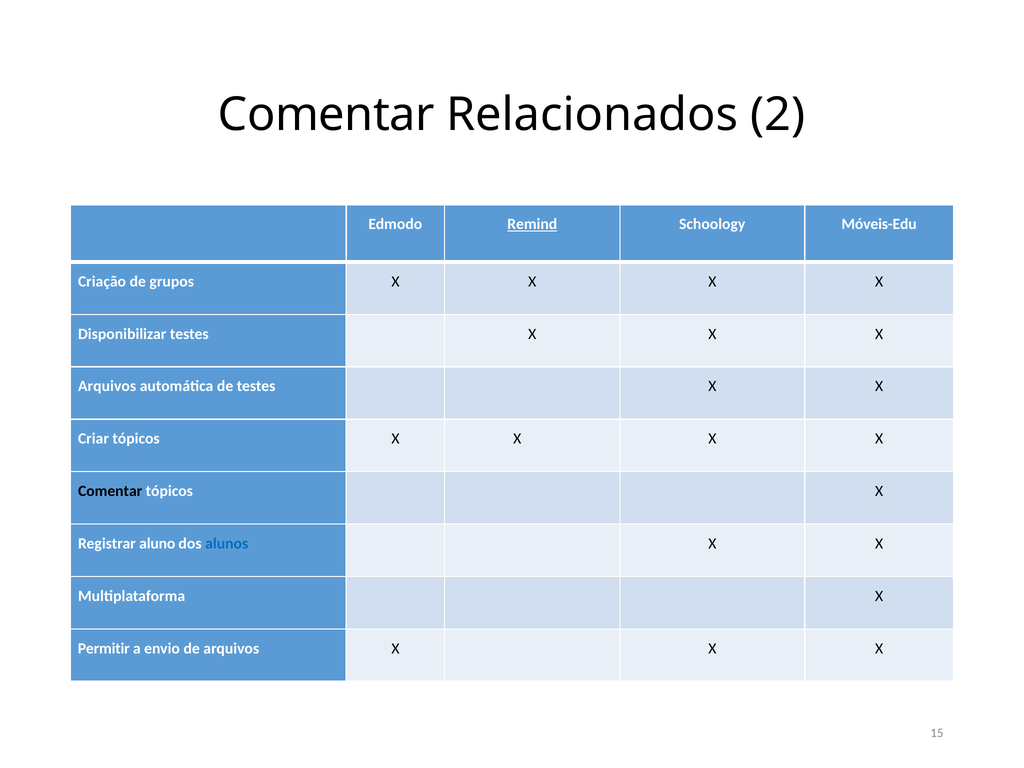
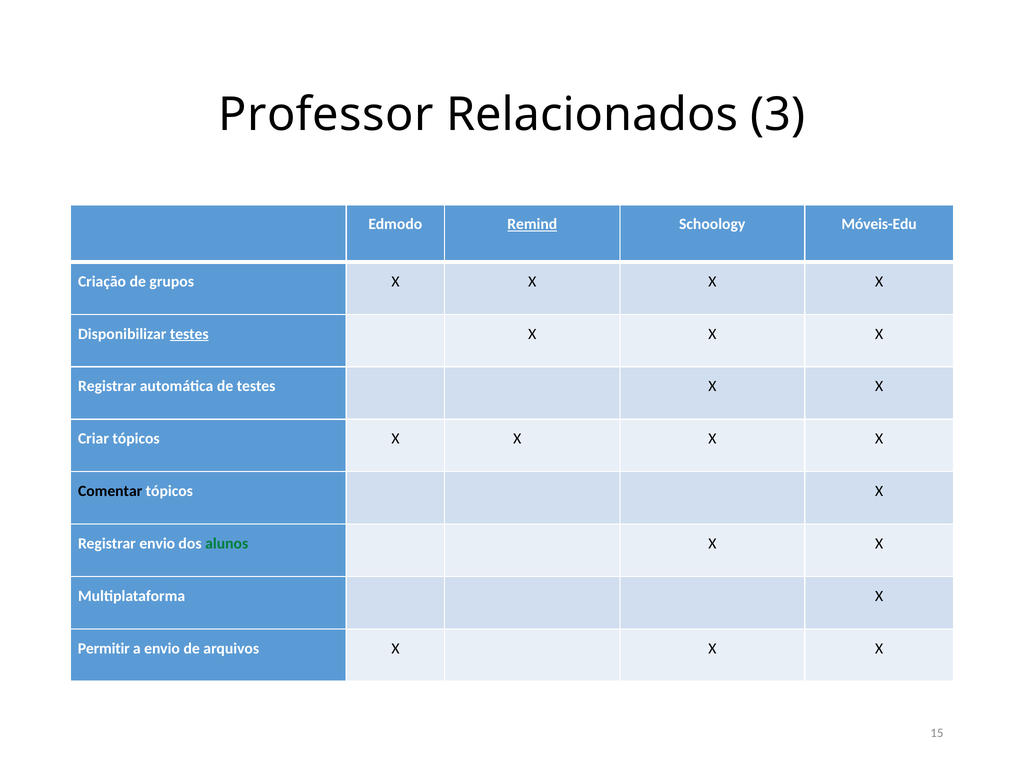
Comentar at (326, 115): Comentar -> Professor
2: 2 -> 3
testes at (189, 334) underline: none -> present
Arquivos at (107, 386): Arquivos -> Registrar
Registrar aluno: aluno -> envio
alunos colour: blue -> green
